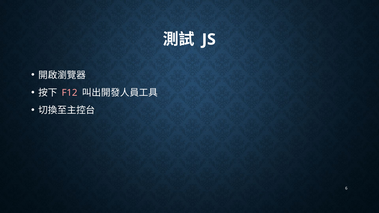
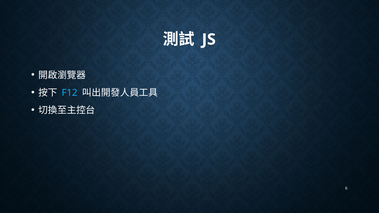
F12 colour: pink -> light blue
